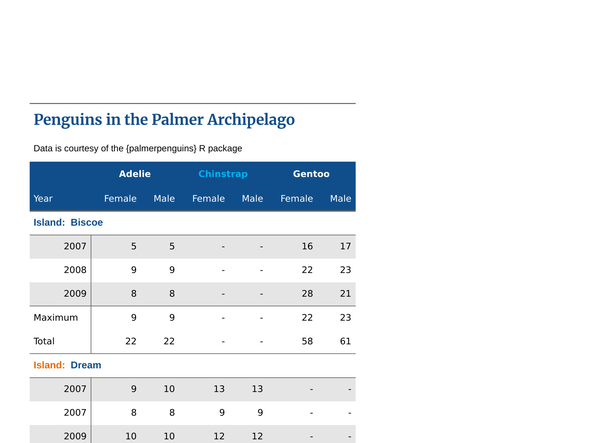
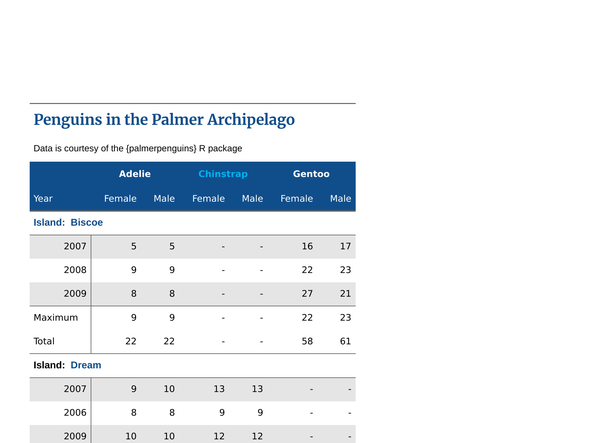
28 at (307, 294): 28 -> 27
Island at (49, 366) colour: orange -> black
2007 at (75, 413): 2007 -> 2006
